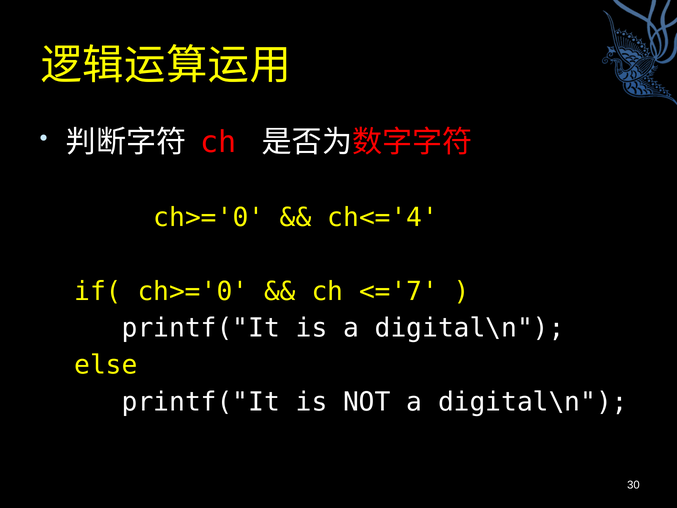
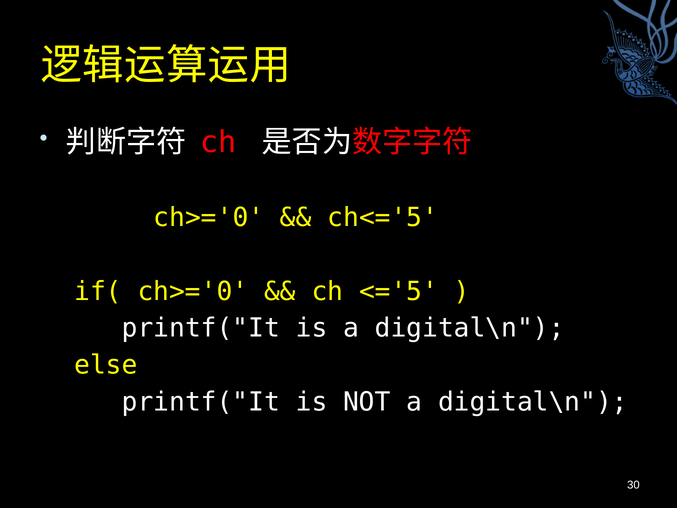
ch<='4: ch<='4 -> ch<='5
<='7: <='7 -> <='5
